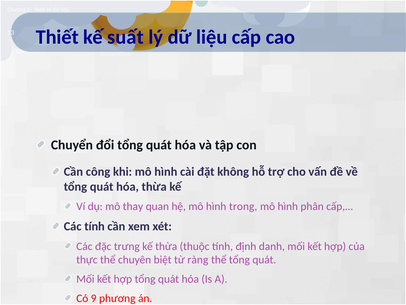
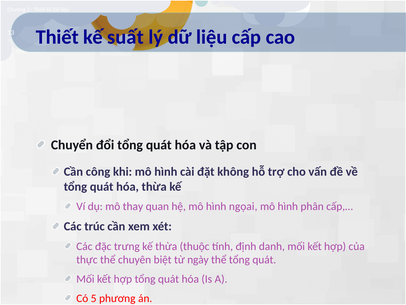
trong: trong -> ngọai
Các tính: tính -> trúc
ràng: ràng -> ngày
9: 9 -> 5
